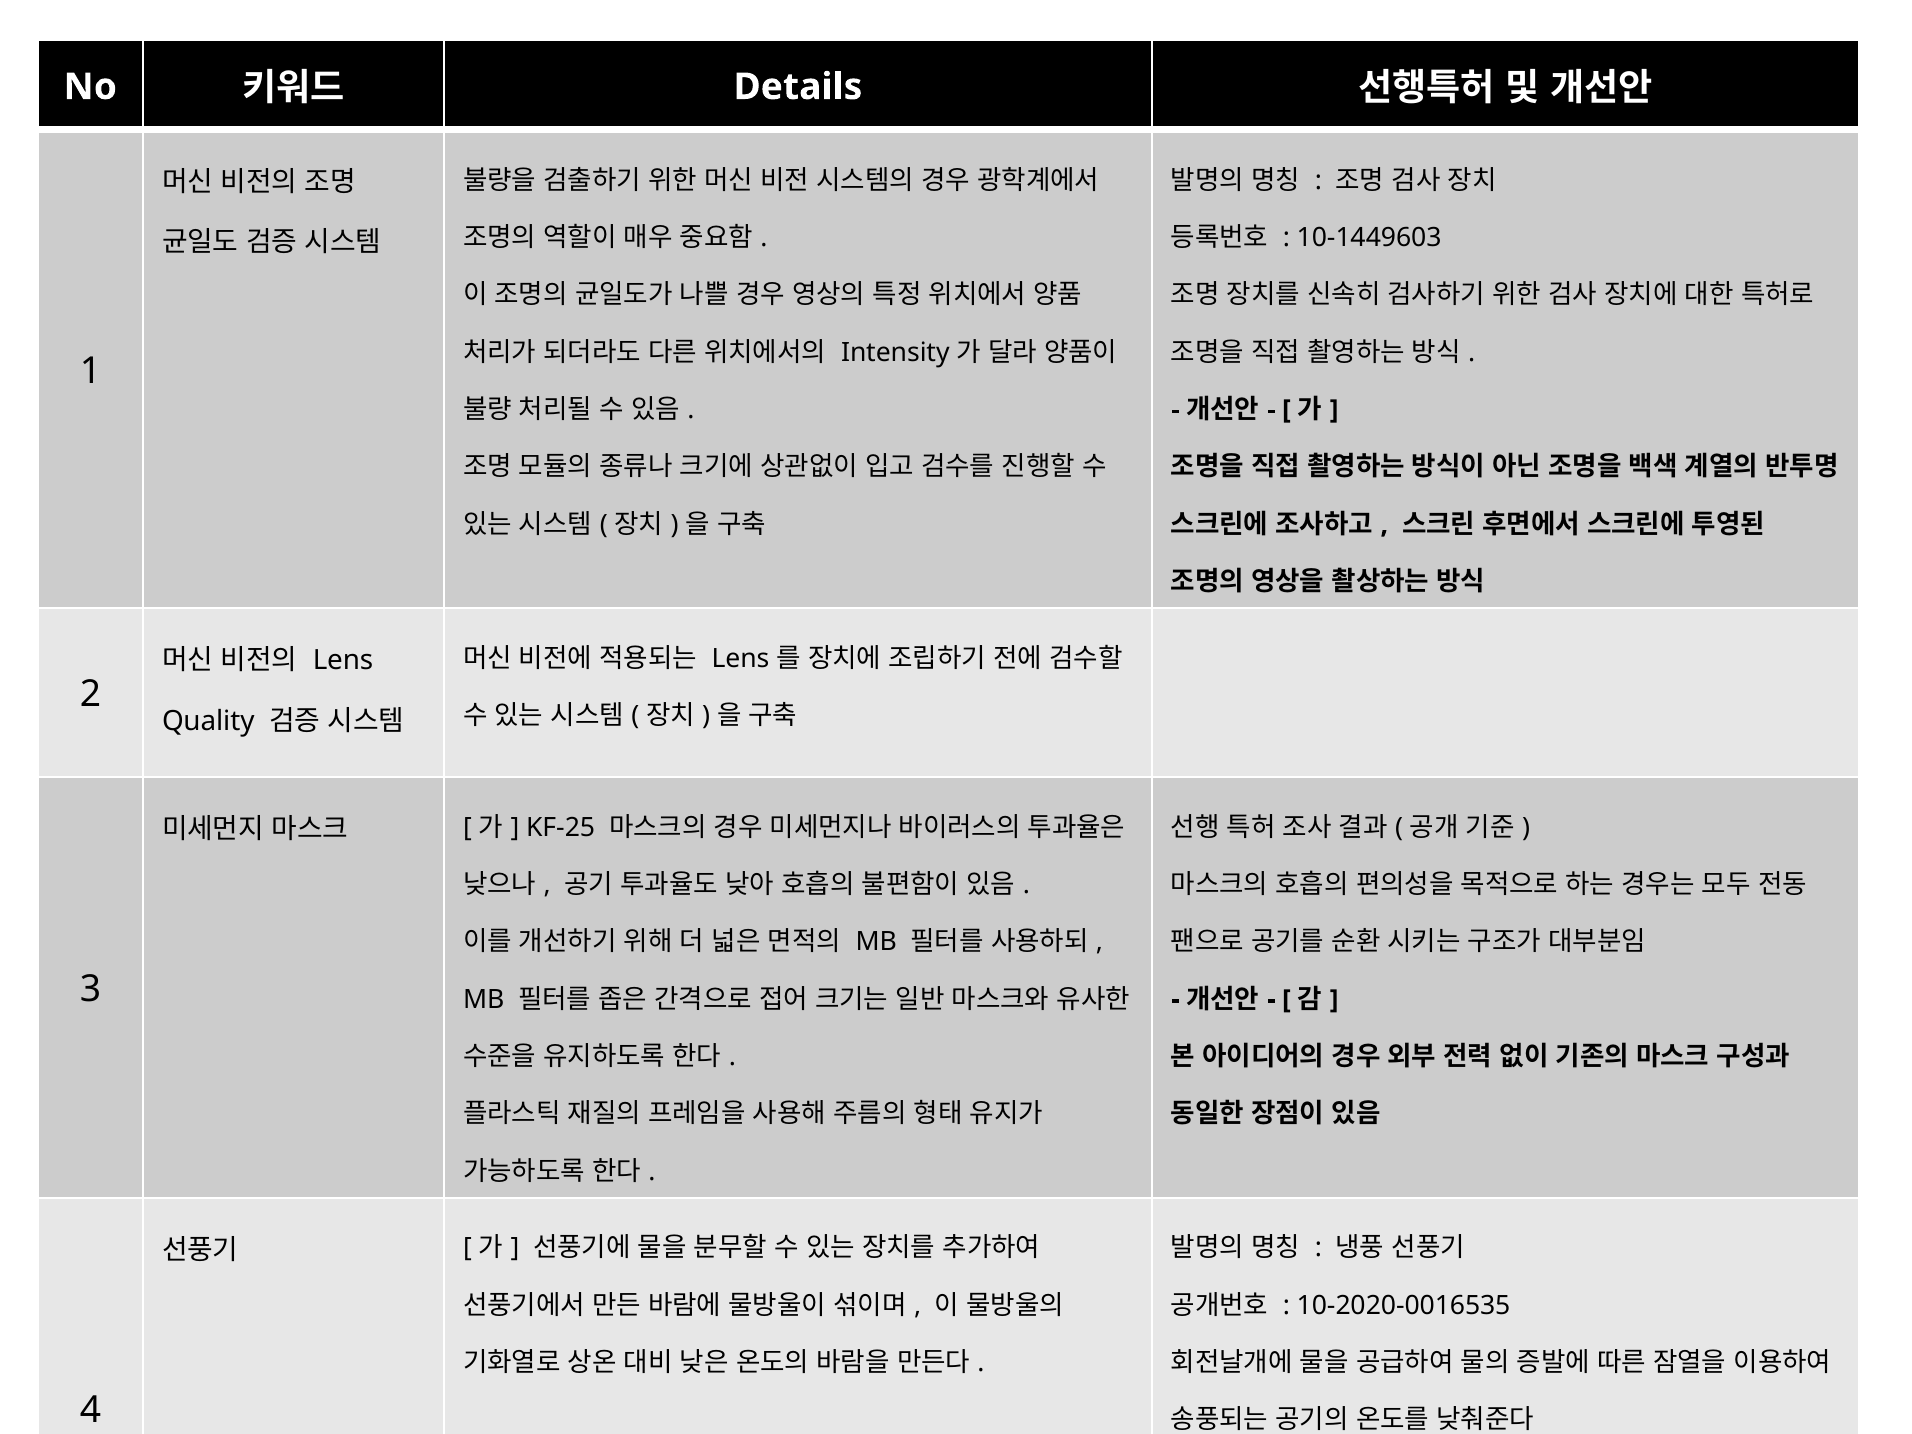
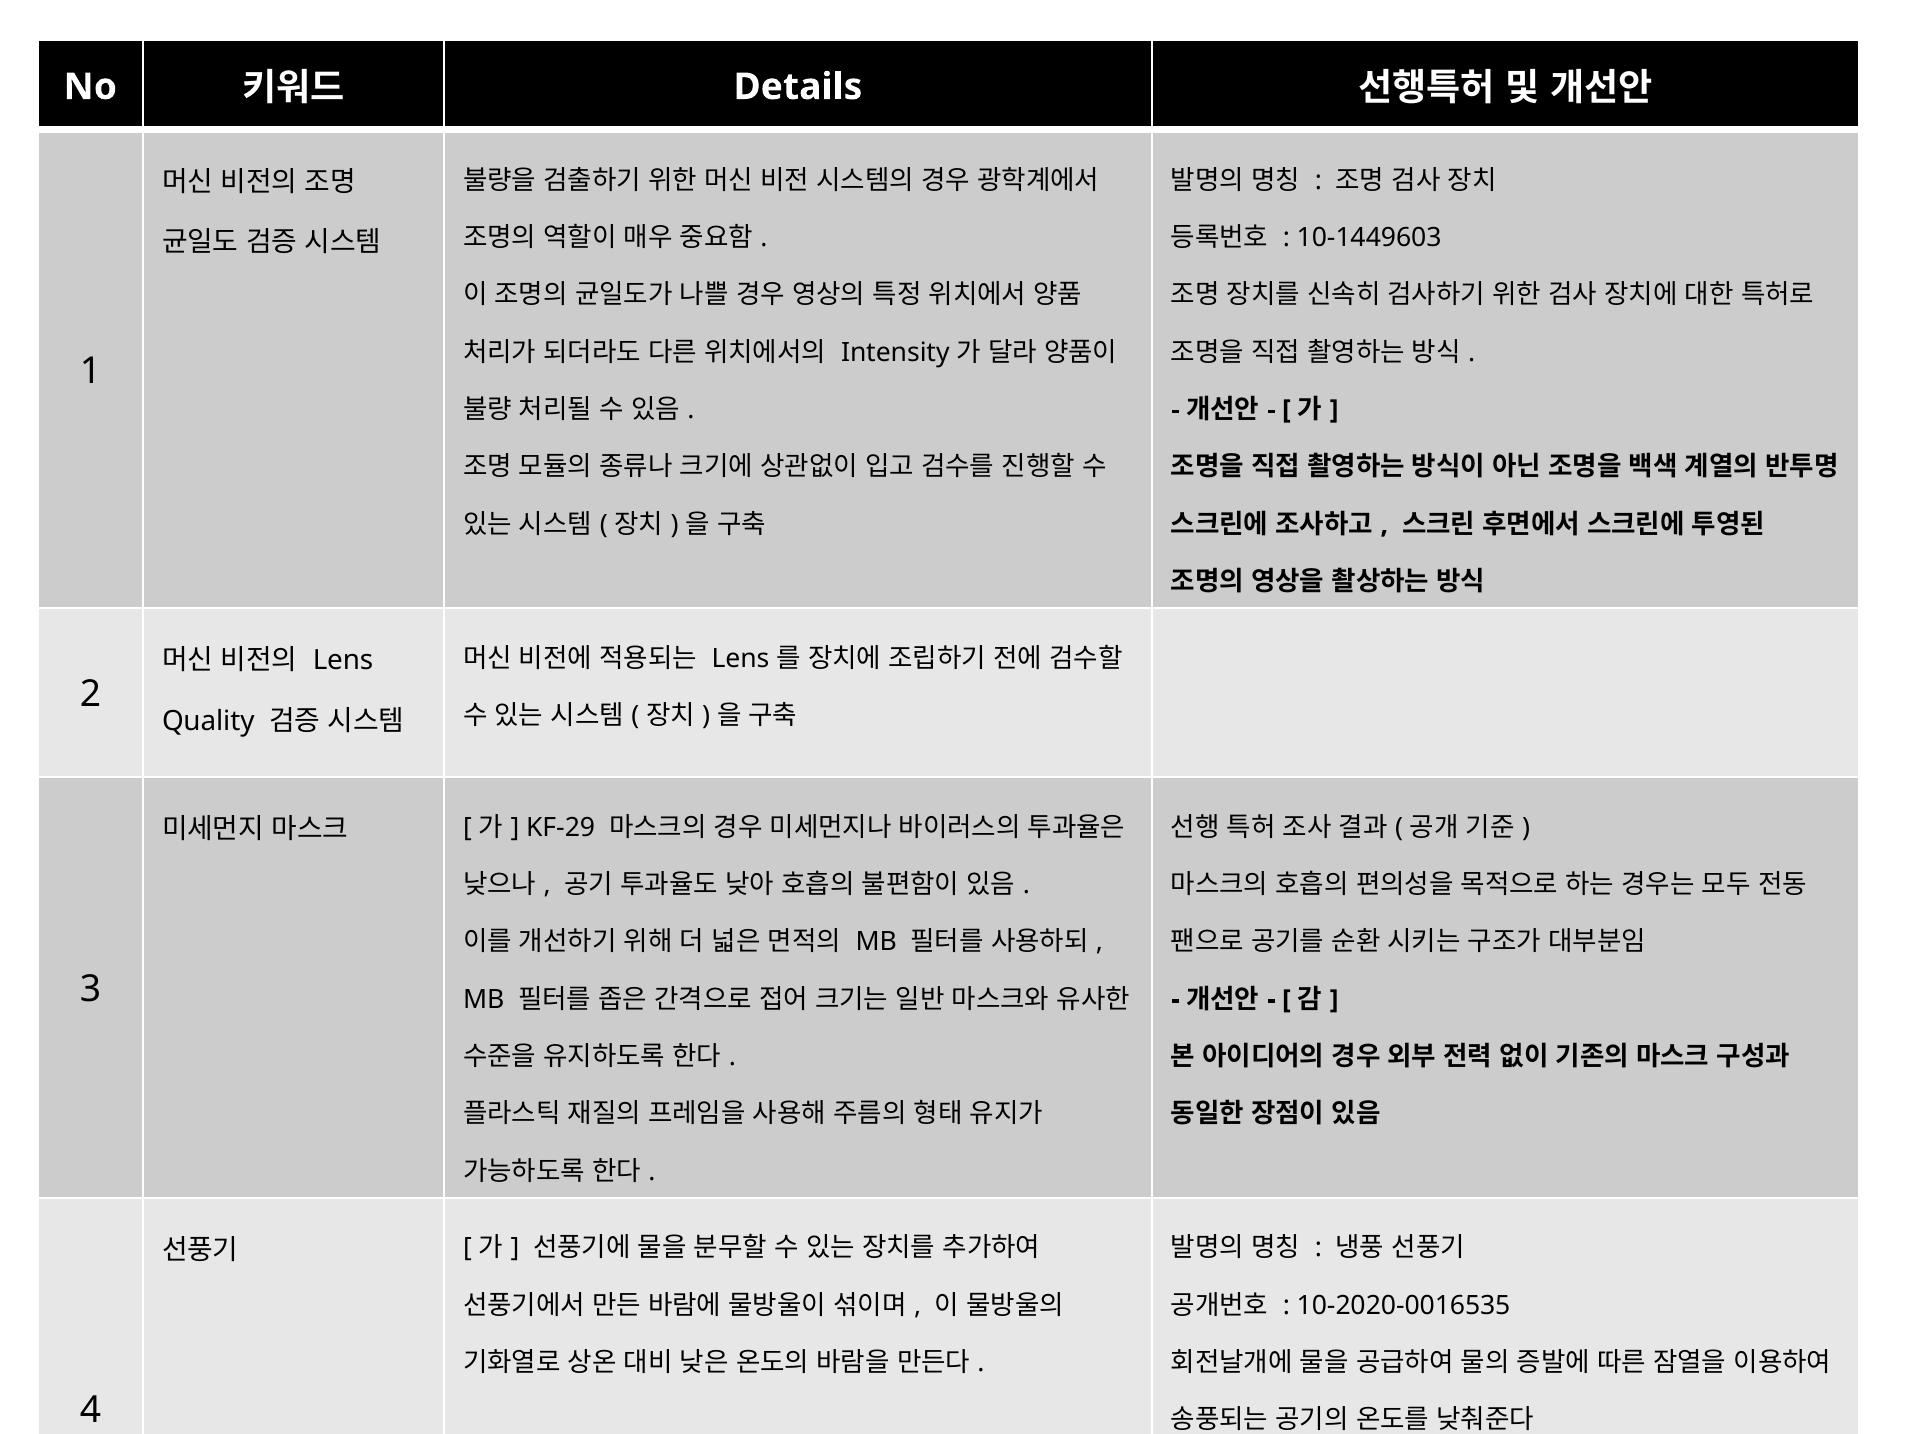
KF-25: KF-25 -> KF-29
